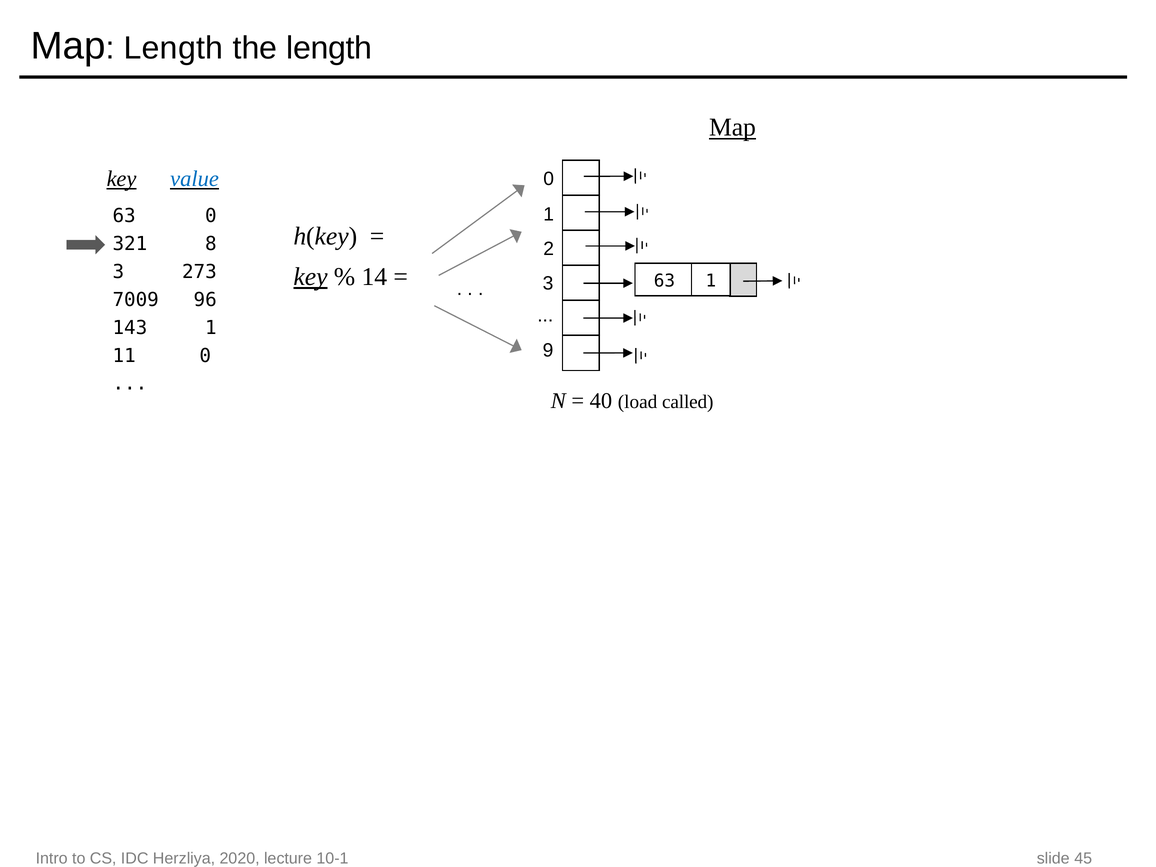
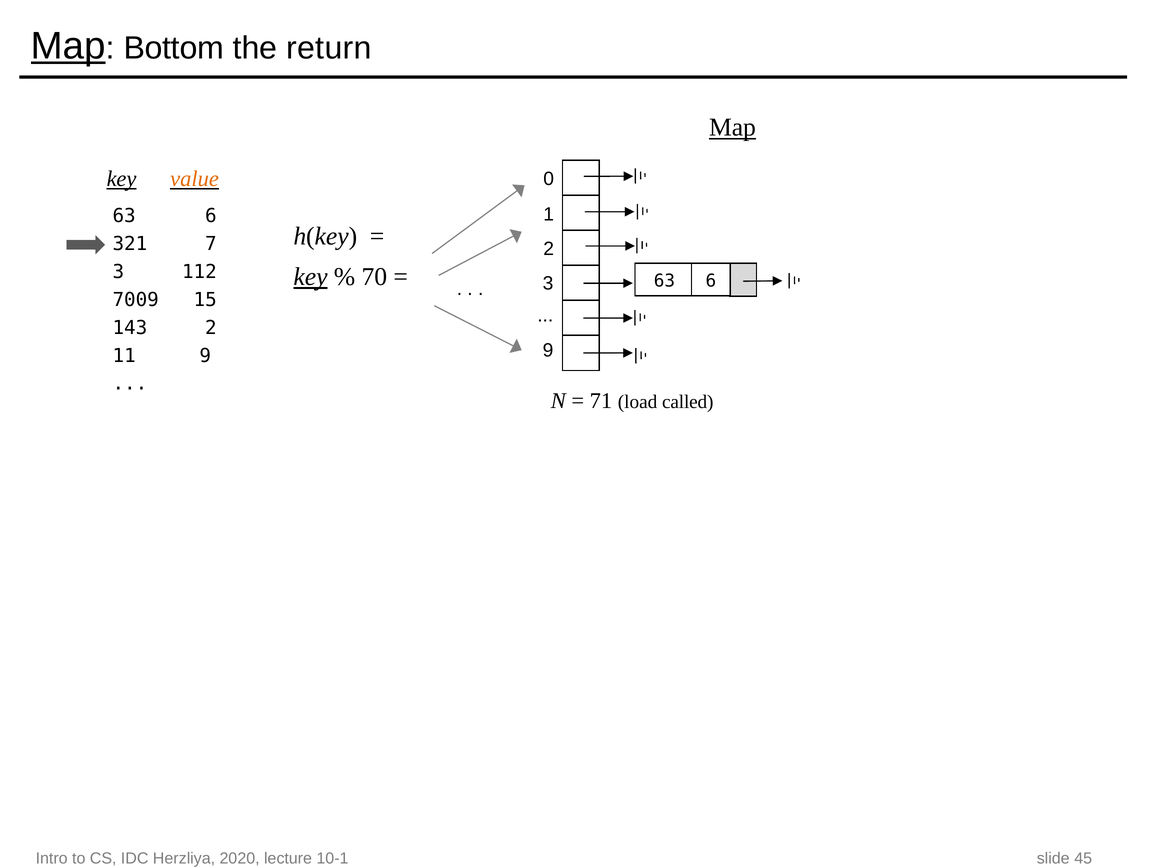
Map at (68, 46) underline: none -> present
Length at (173, 48): Length -> Bottom
the length: length -> return
value colour: blue -> orange
0 at (211, 216): 0 -> 6
8: 8 -> 7
273: 273 -> 112
14: 14 -> 70
1 at (711, 281): 1 -> 6
96: 96 -> 15
143 1: 1 -> 2
0 at (205, 356): 0 -> 9
40: 40 -> 71
